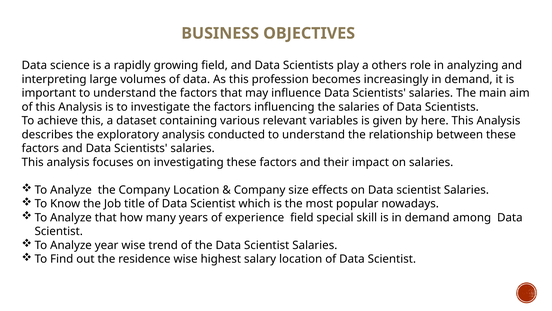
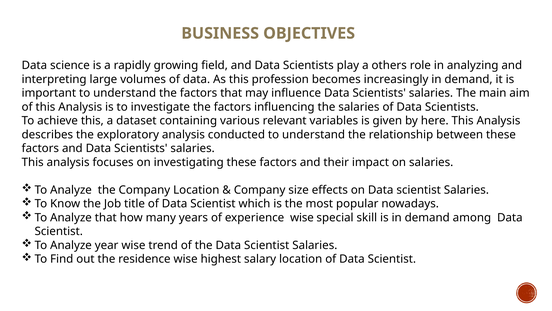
experience field: field -> wise
